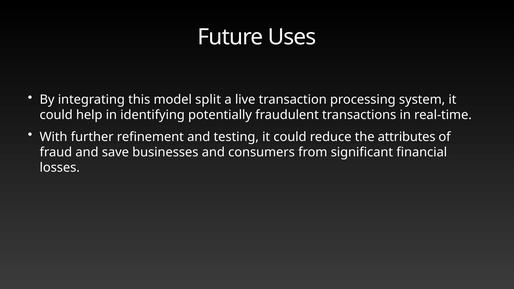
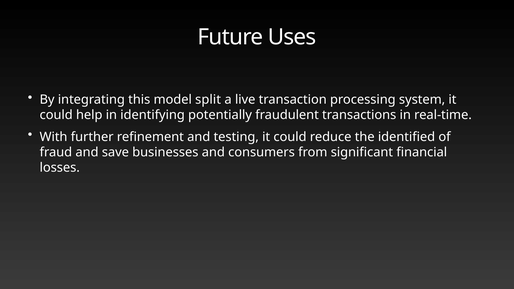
attributes: attributes -> identified
